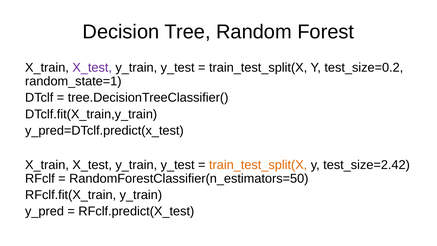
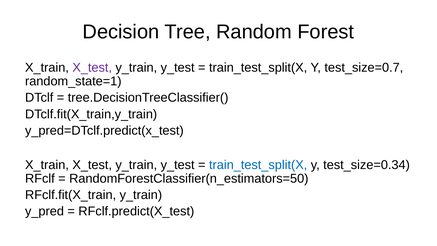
test_size=0.2: test_size=0.2 -> test_size=0.7
train_test_split(X at (258, 165) colour: orange -> blue
test_size=2.42: test_size=2.42 -> test_size=0.34
